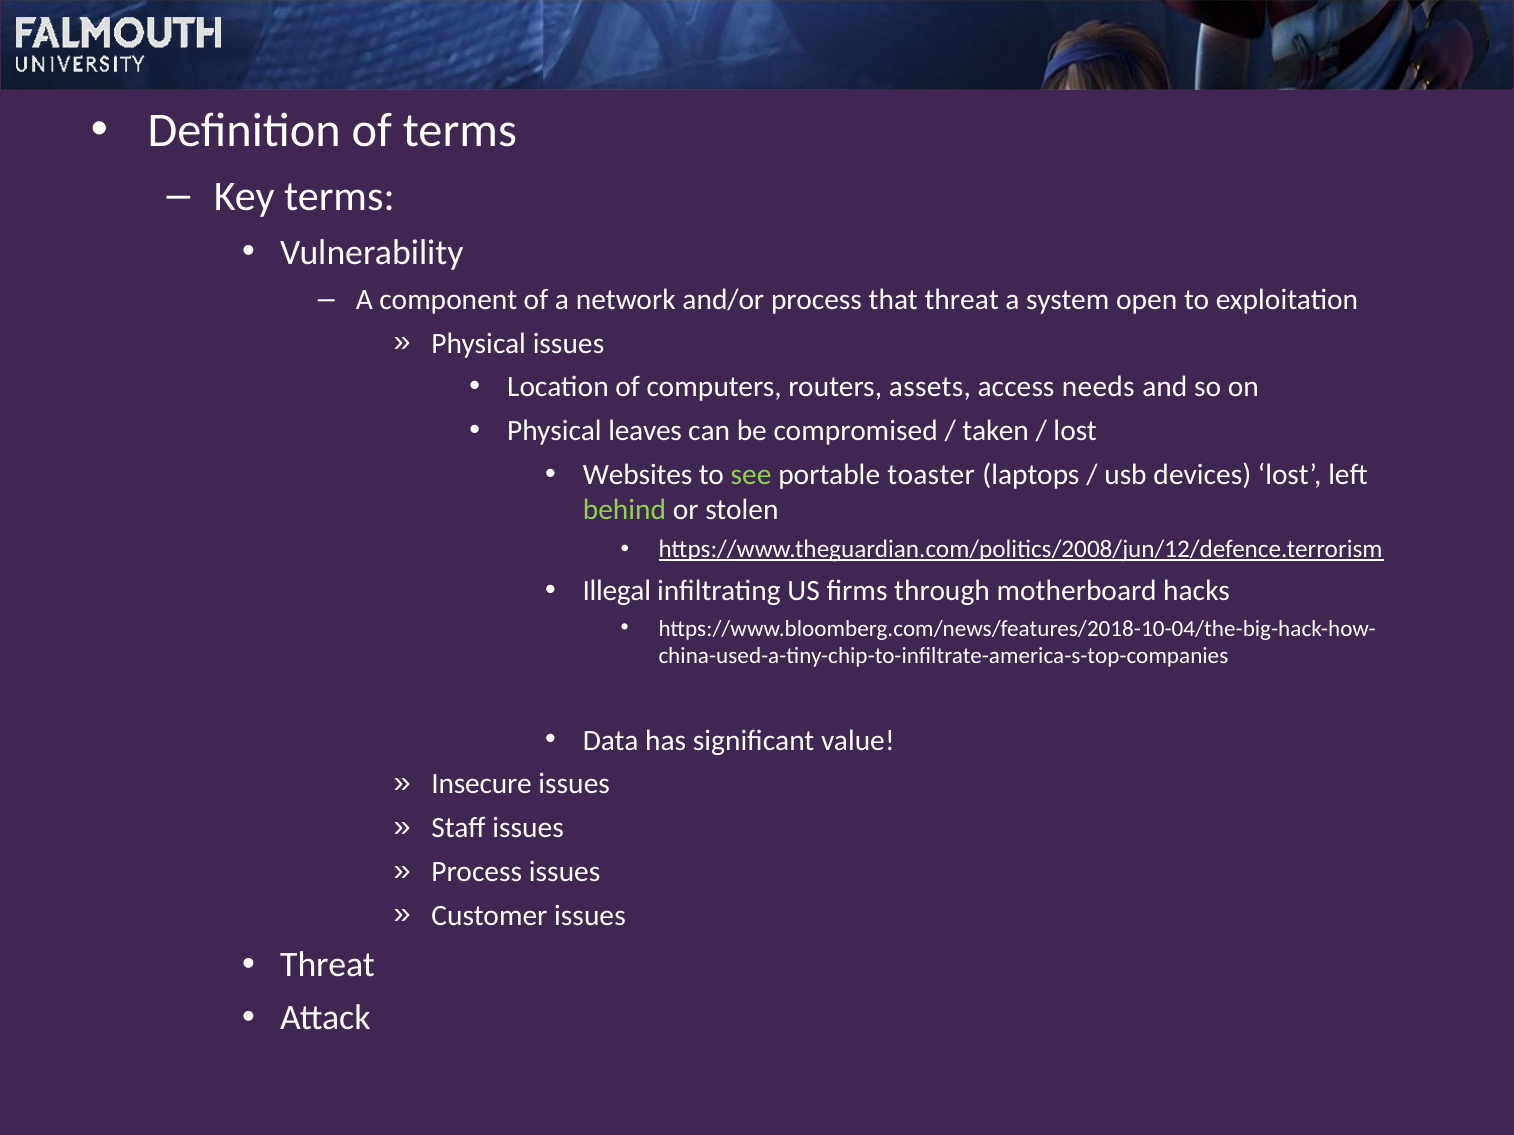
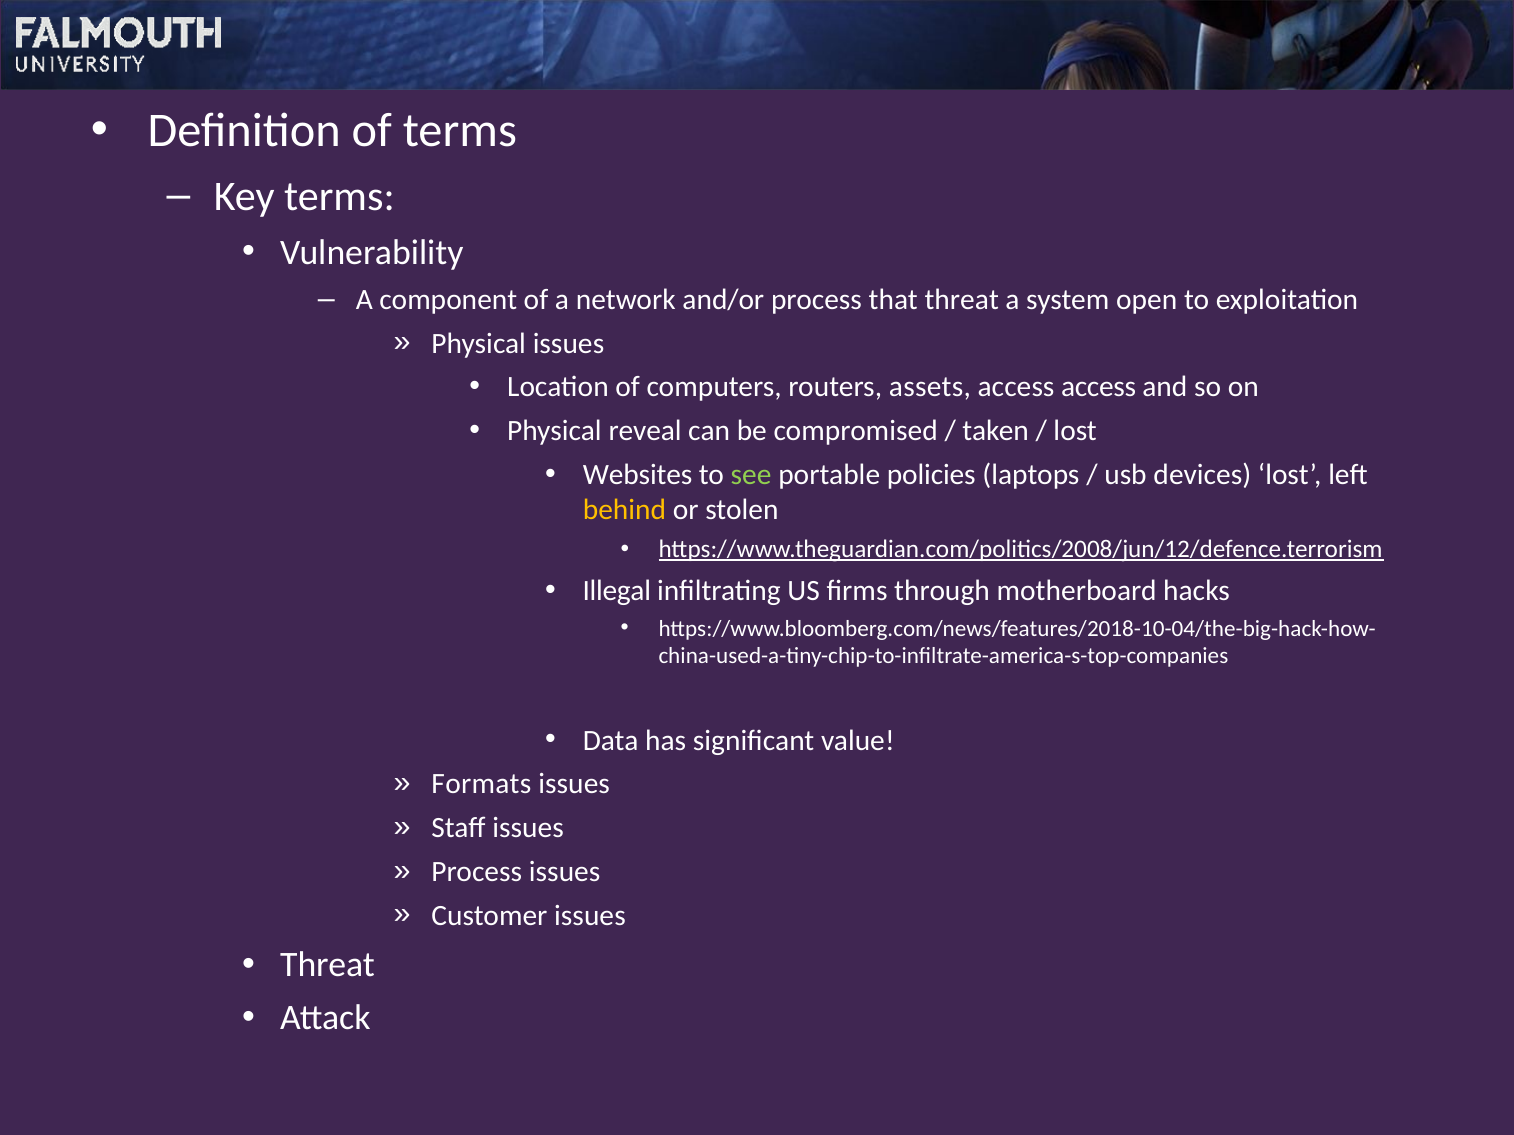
access needs: needs -> access
leaves: leaves -> reveal
toaster: toaster -> policies
behind colour: light green -> yellow
Insecure: Insecure -> Formats
